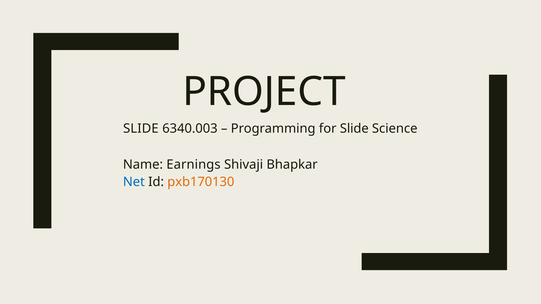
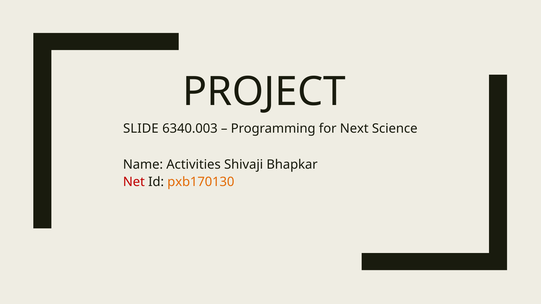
for Slide: Slide -> Next
Earnings: Earnings -> Activities
Net colour: blue -> red
